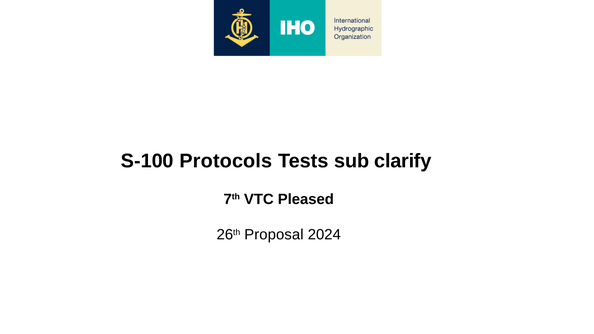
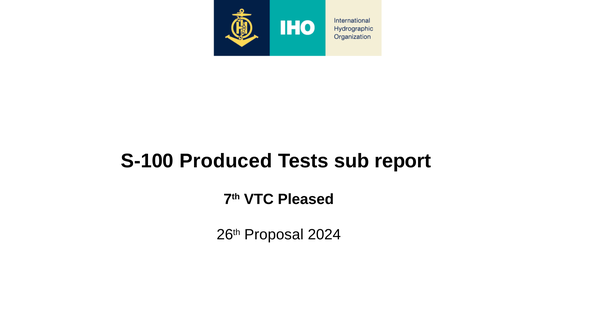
Protocols: Protocols -> Produced
clarify: clarify -> report
